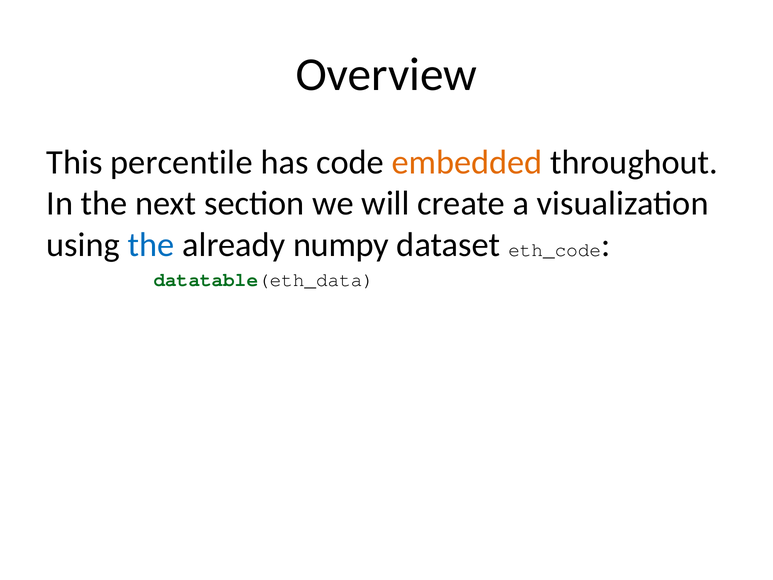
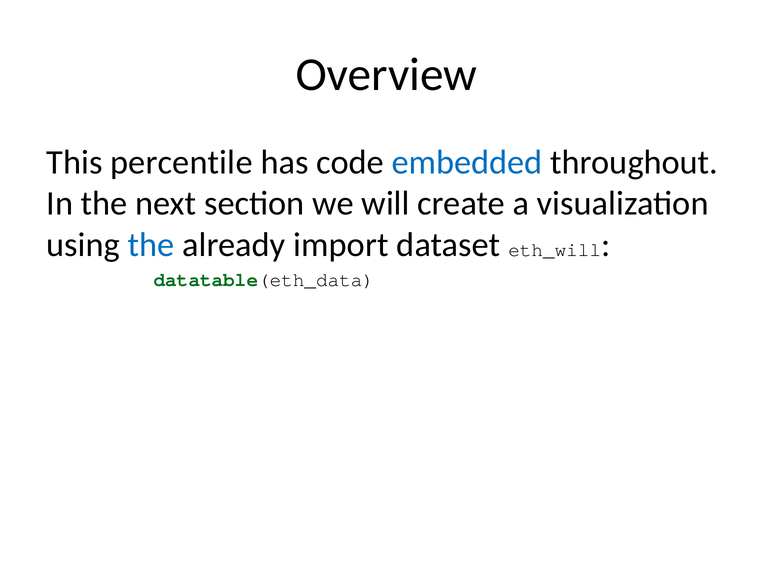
embedded colour: orange -> blue
numpy: numpy -> import
eth_code: eth_code -> eth_will
